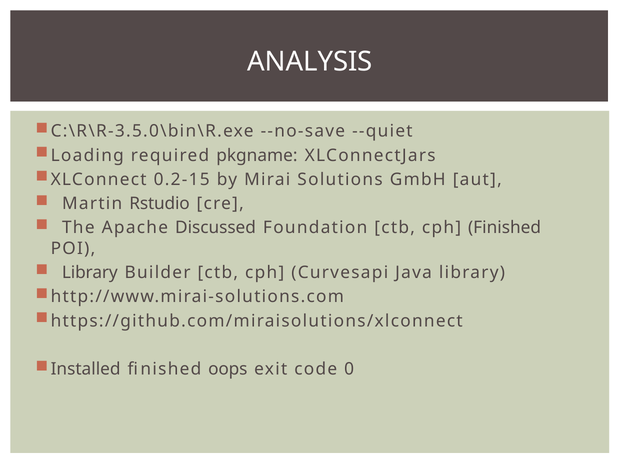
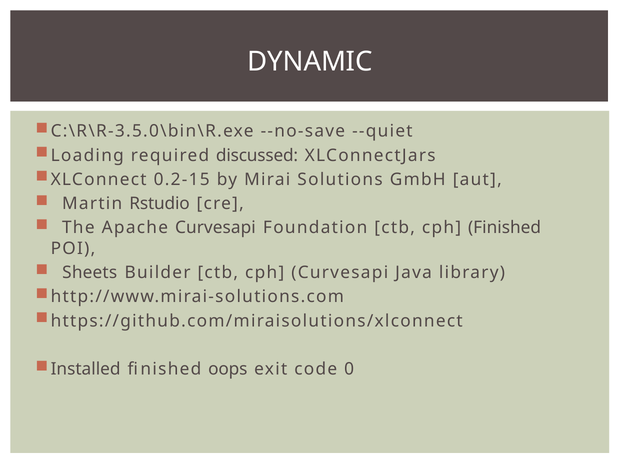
ANALYSIS: ANALYSIS -> DYNAMIC
pkgname: pkgname -> discussed
Apache Discussed: Discussed -> Curvesapi
Library at (90, 273): Library -> Sheets
